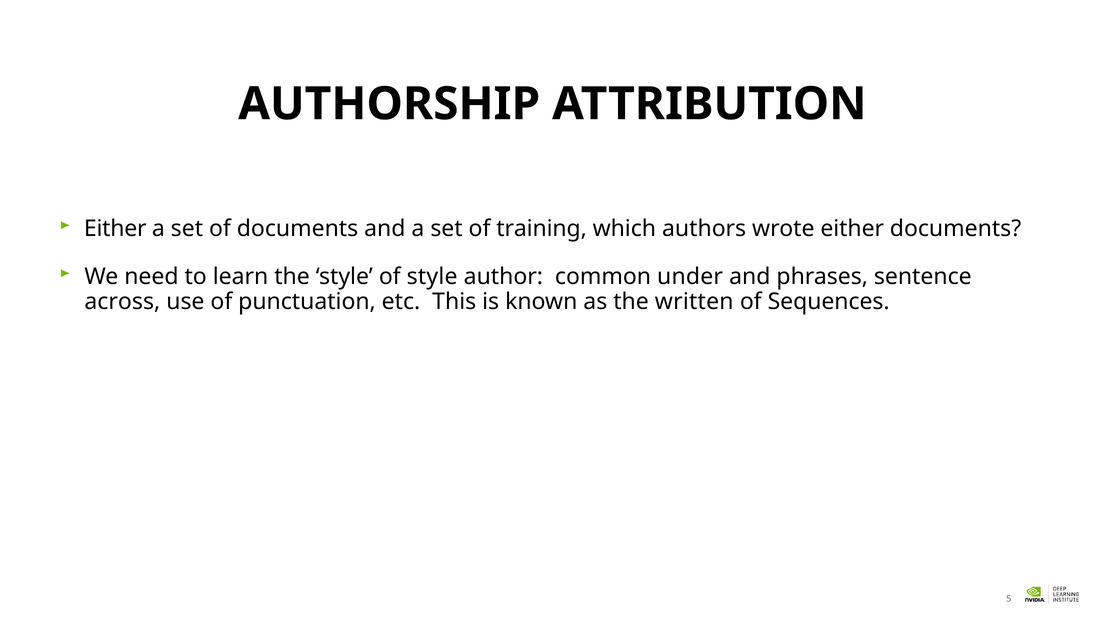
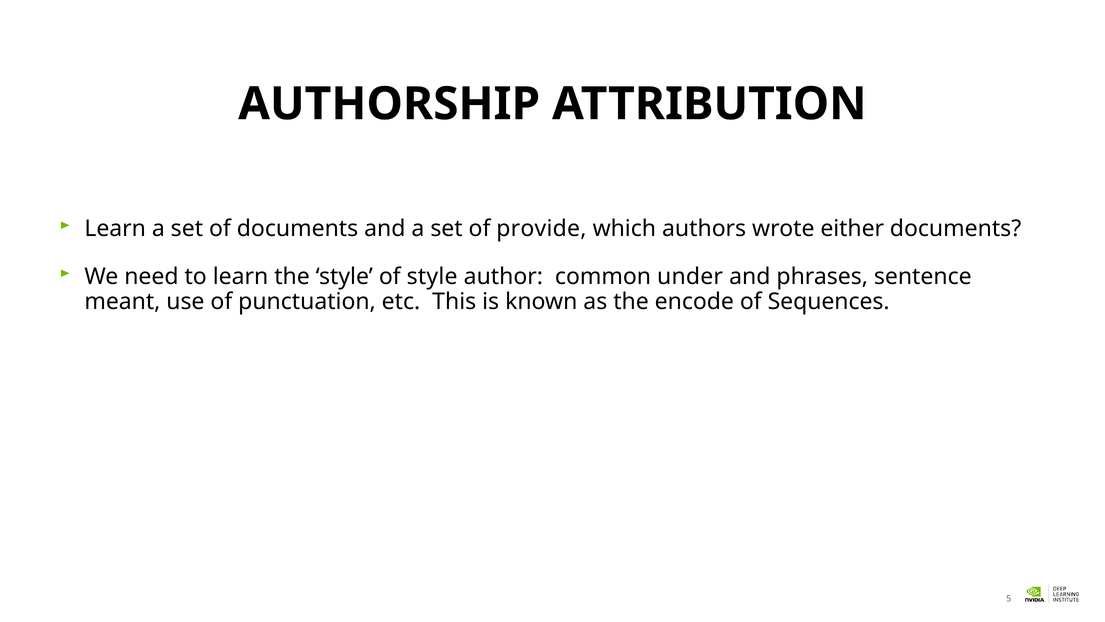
Either at (115, 229): Either -> Learn
training: training -> provide
across: across -> meant
written: written -> encode
